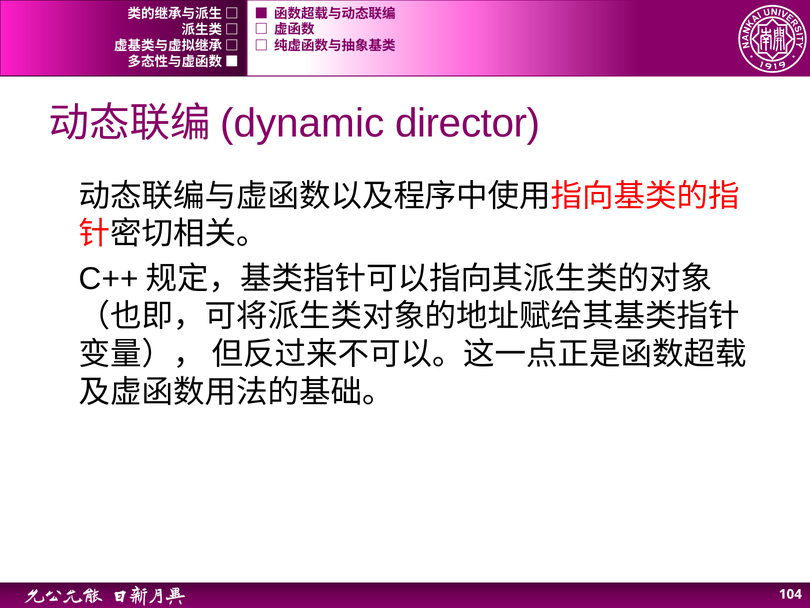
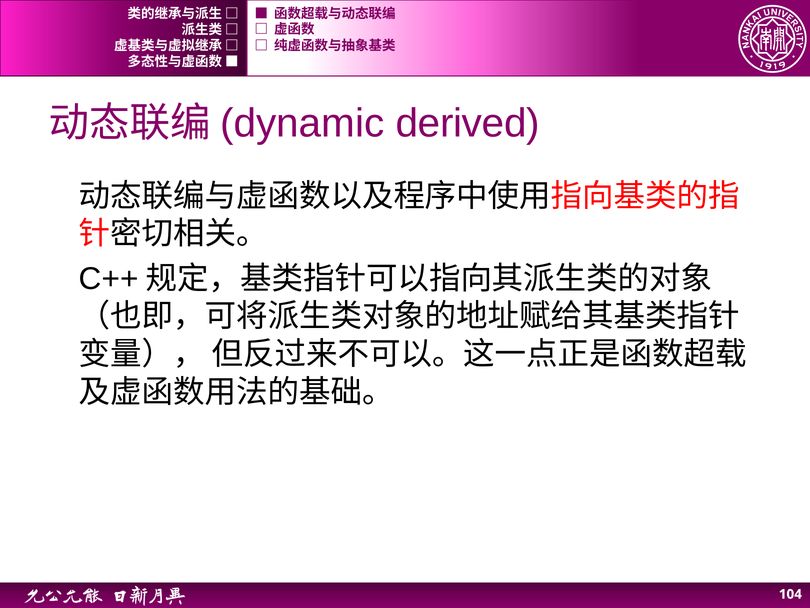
director: director -> derived
